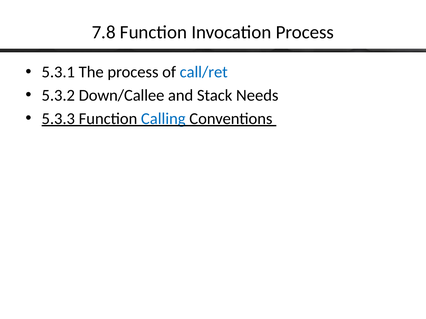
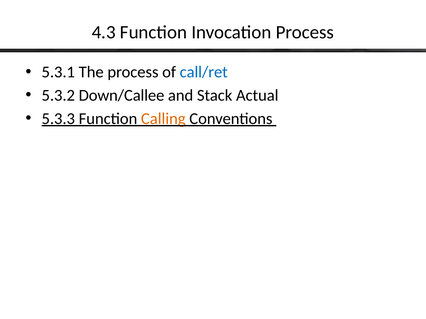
7.8: 7.8 -> 4.3
Needs: Needs -> Actual
Calling colour: blue -> orange
